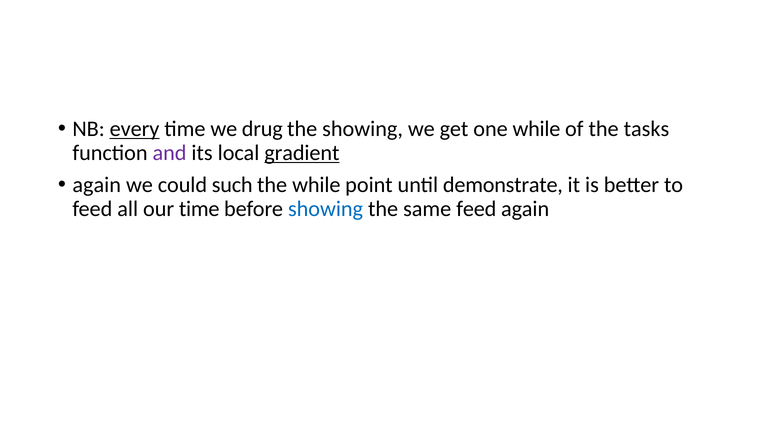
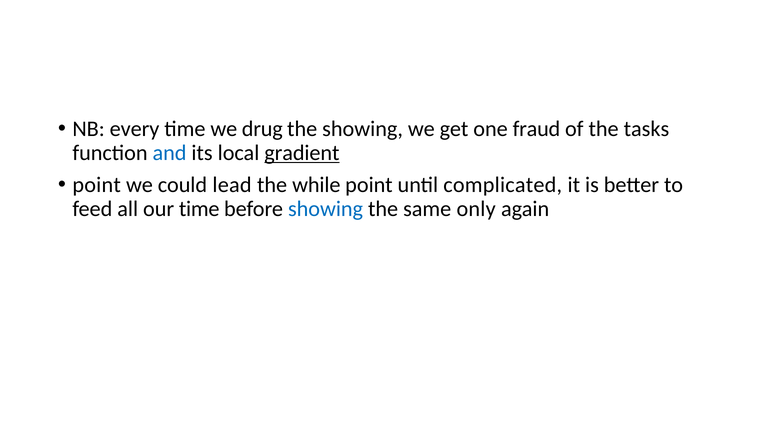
every underline: present -> none
one while: while -> fraud
and colour: purple -> blue
again at (97, 185): again -> point
such: such -> lead
demonstrate: demonstrate -> complicated
same feed: feed -> only
